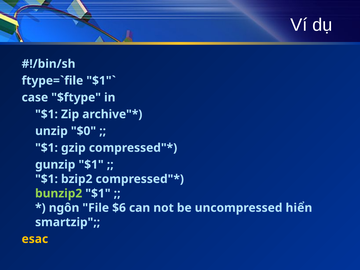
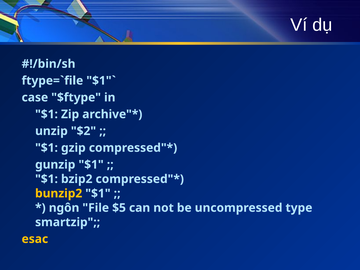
$0: $0 -> $2
bunzip2 colour: light green -> yellow
$6: $6 -> $5
hiển: hiển -> type
